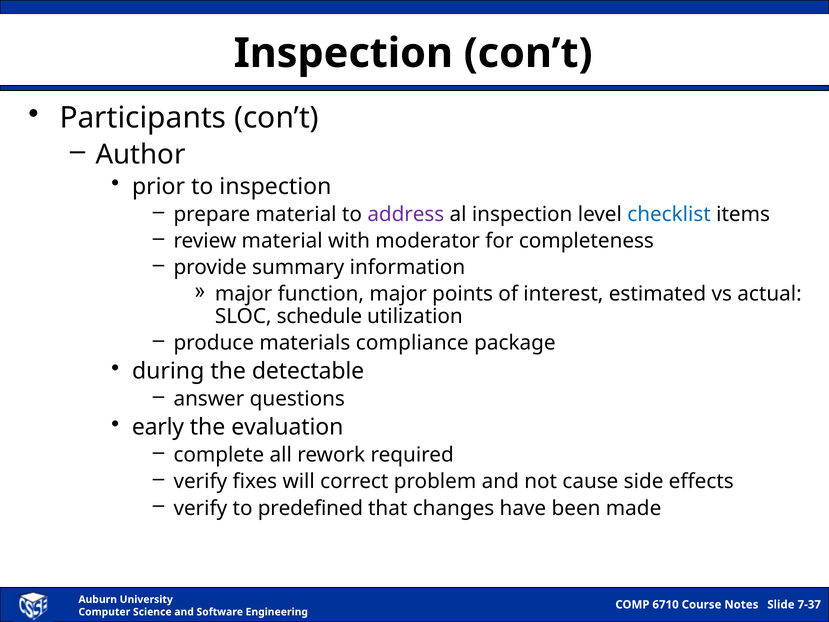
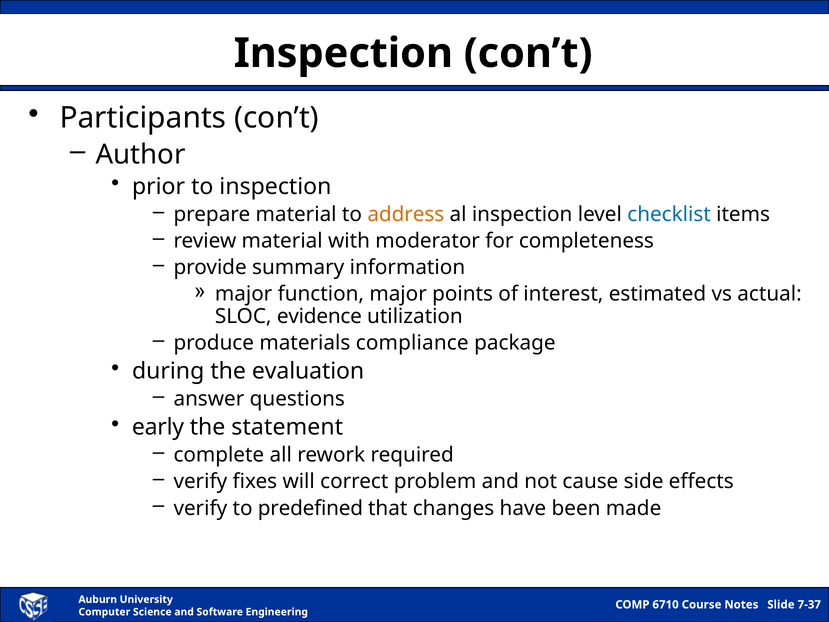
address colour: purple -> orange
schedule: schedule -> evidence
detectable: detectable -> evaluation
evaluation: evaluation -> statement
